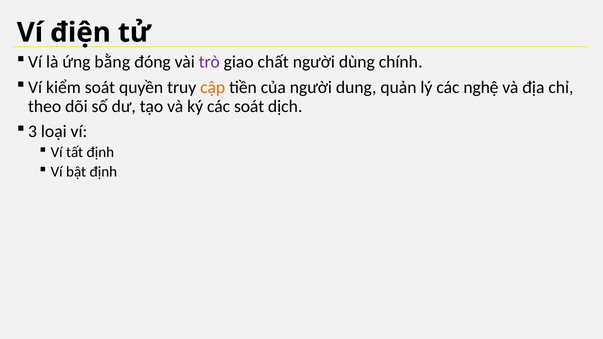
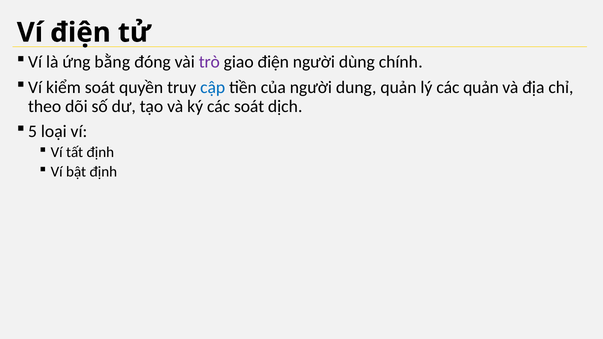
giao chất: chất -> điện
cập colour: orange -> blue
các nghệ: nghệ -> quản
3: 3 -> 5
